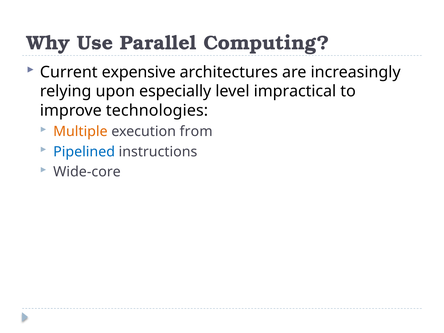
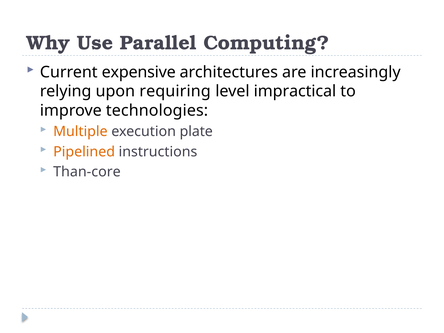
especially: especially -> requiring
from: from -> plate
Pipelined colour: blue -> orange
Wide-core: Wide-core -> Than-core
